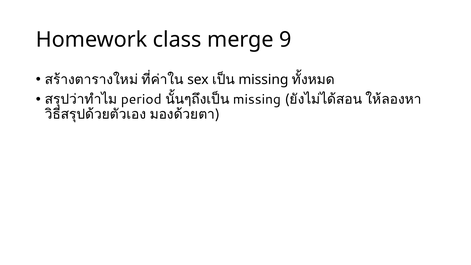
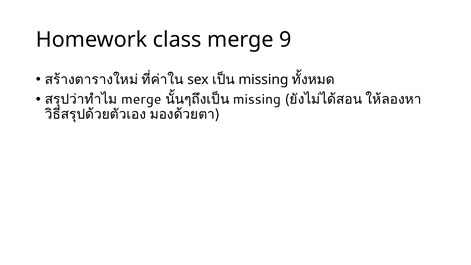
period at (141, 99): period -> merge
